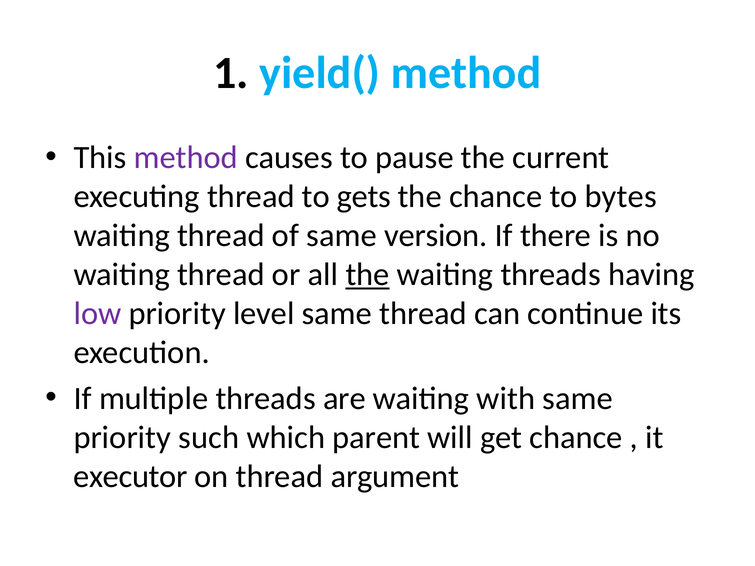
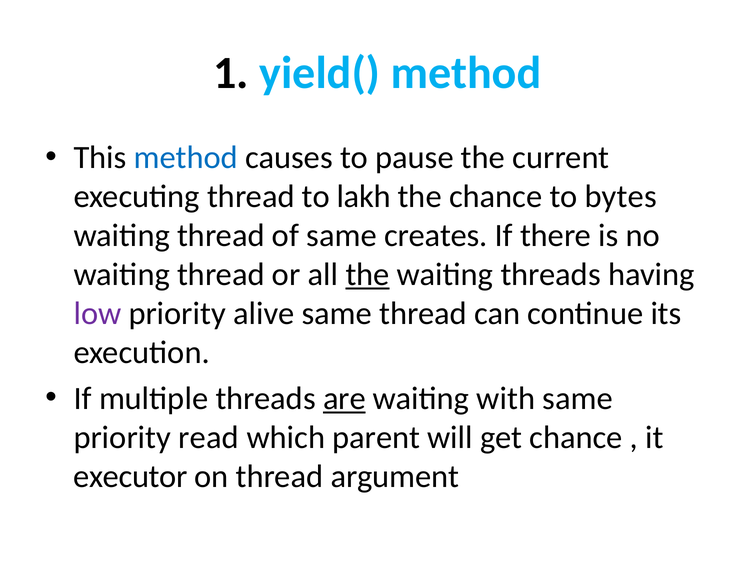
method at (186, 158) colour: purple -> blue
gets: gets -> lakh
version: version -> creates
level: level -> alive
are underline: none -> present
such: such -> read
